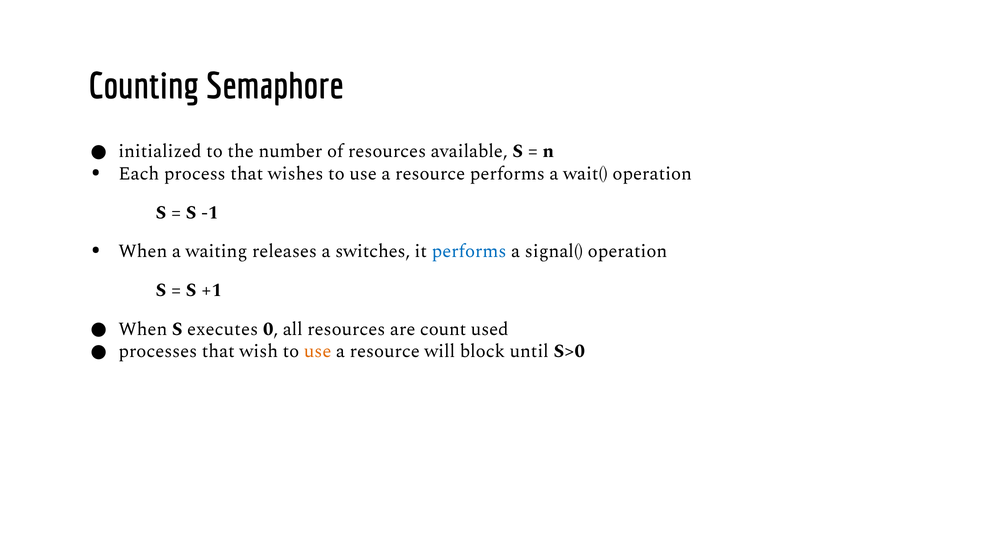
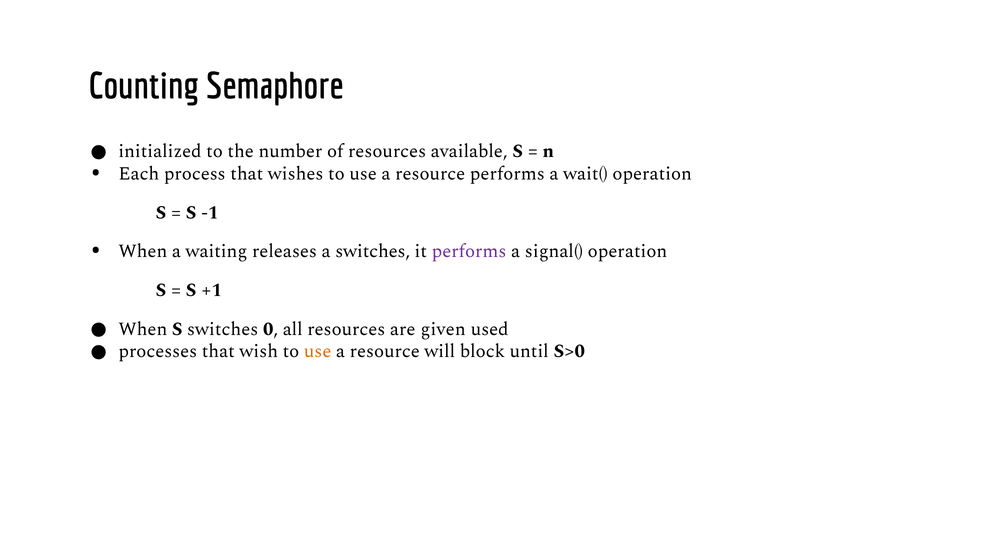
performs at (469, 251) colour: blue -> purple
S executes: executes -> switches
count: count -> given
